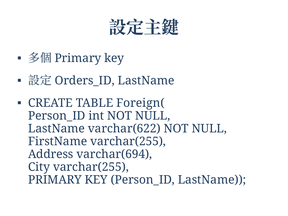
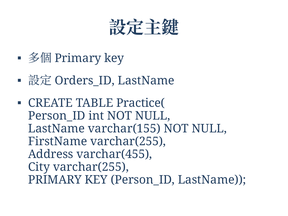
Foreign(: Foreign( -> Practice(
varchar(622: varchar(622 -> varchar(155
varchar(694: varchar(694 -> varchar(455
